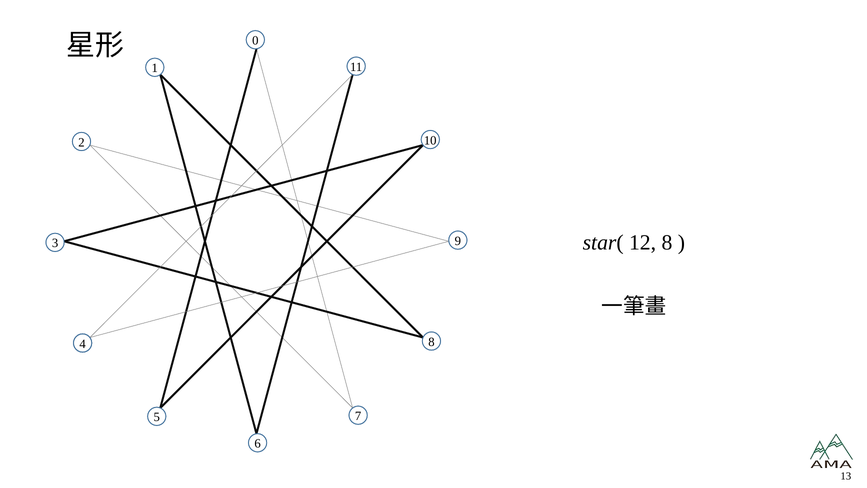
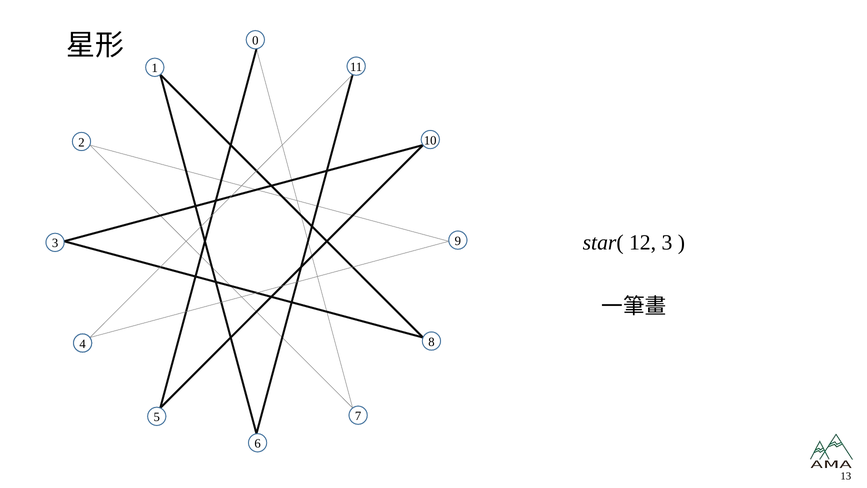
8: 8 -> 3
